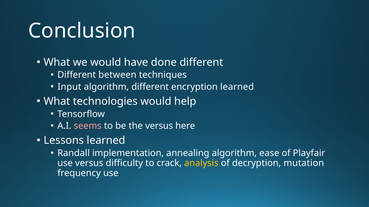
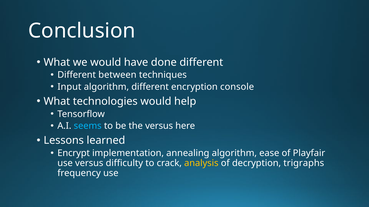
encryption learned: learned -> console
seems colour: pink -> light blue
Randall: Randall -> Encrypt
mutation: mutation -> trigraphs
